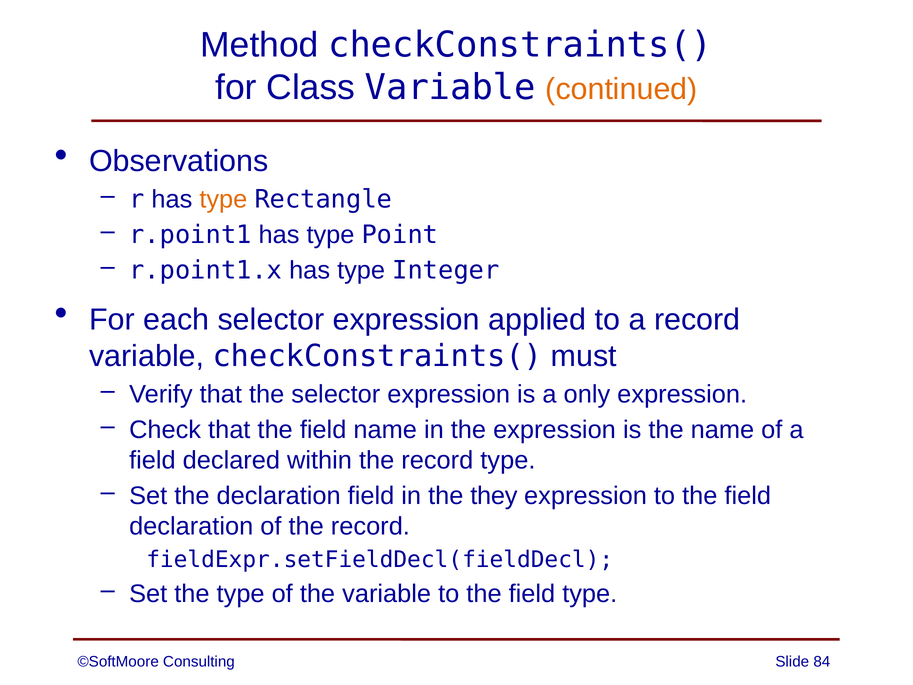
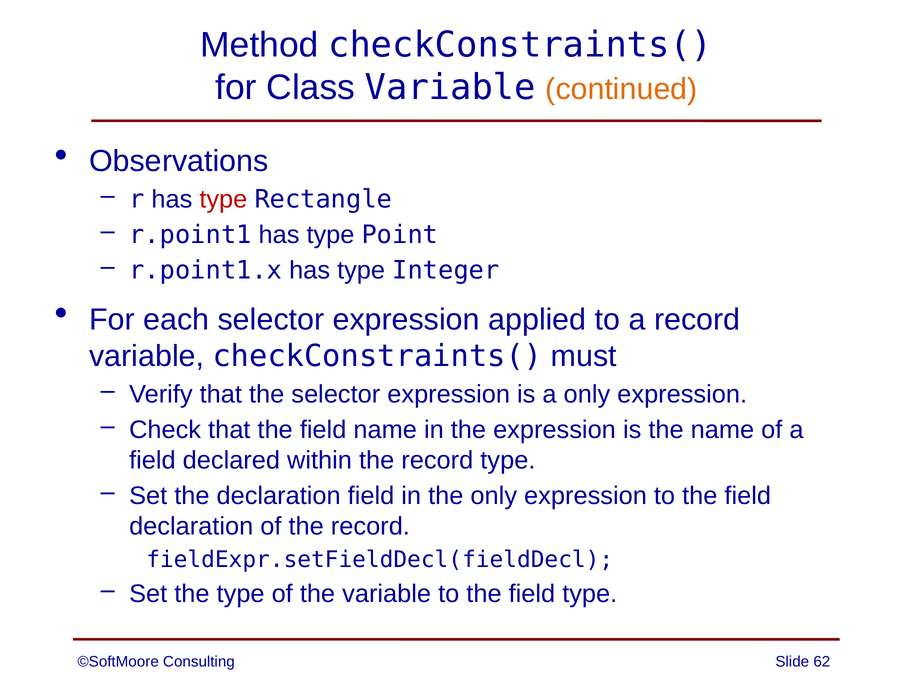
type at (223, 199) colour: orange -> red
the they: they -> only
84: 84 -> 62
